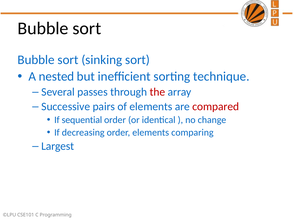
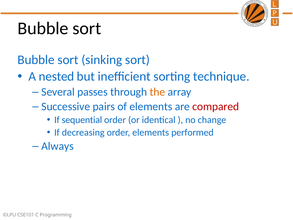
the colour: red -> orange
comparing: comparing -> performed
Largest: Largest -> Always
